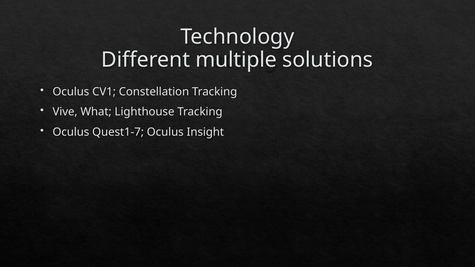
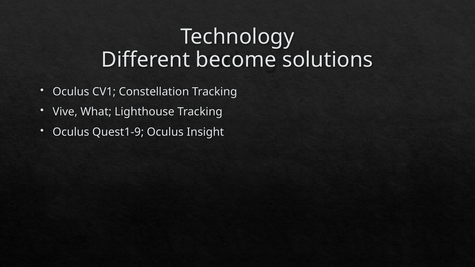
multiple: multiple -> become
Quest1-7: Quest1-7 -> Quest1-9
